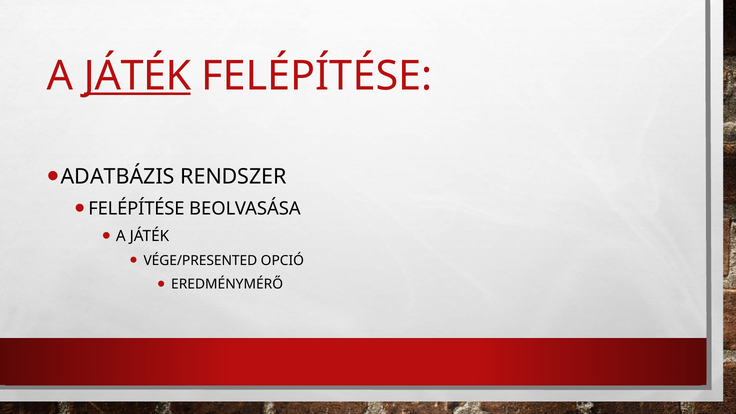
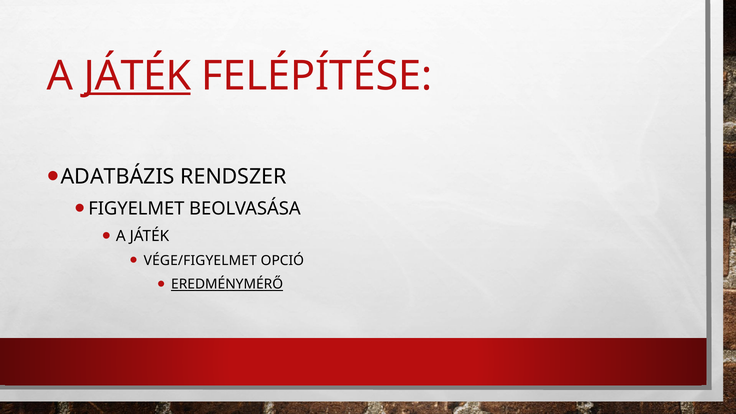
FELÉPÍTÉSE at (136, 209): FELÉPÍTÉSE -> FIGYELMET
VÉGE/PRESENTED: VÉGE/PRESENTED -> VÉGE/FIGYELMET
EREDMÉNYMÉRŐ underline: none -> present
